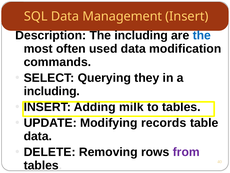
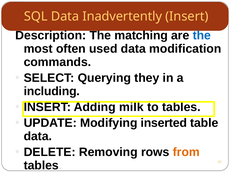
Management: Management -> Inadvertently
The including: including -> matching
records: records -> inserted
from colour: purple -> orange
